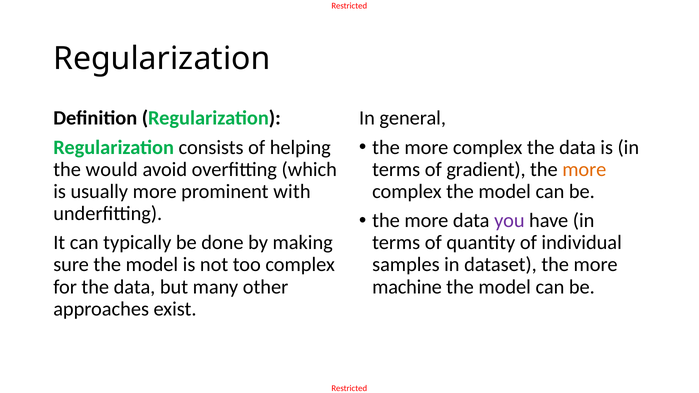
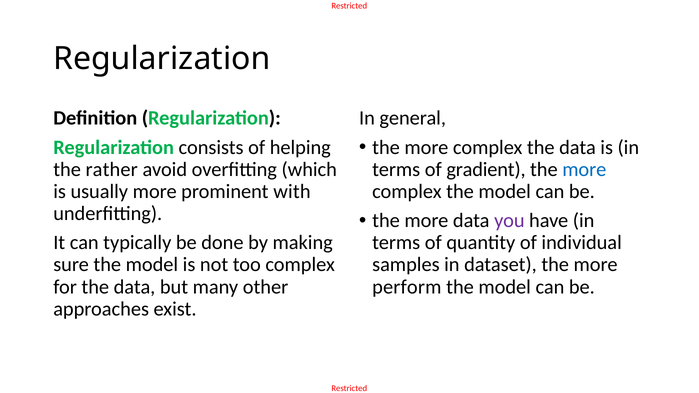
would: would -> rather
more at (584, 170) colour: orange -> blue
machine: machine -> perform
